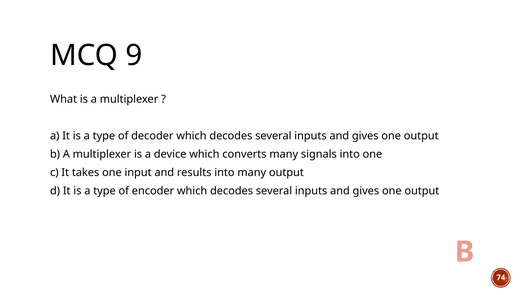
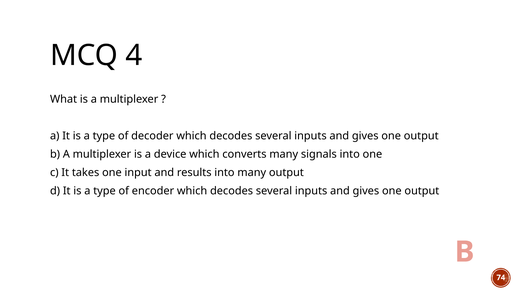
9: 9 -> 4
